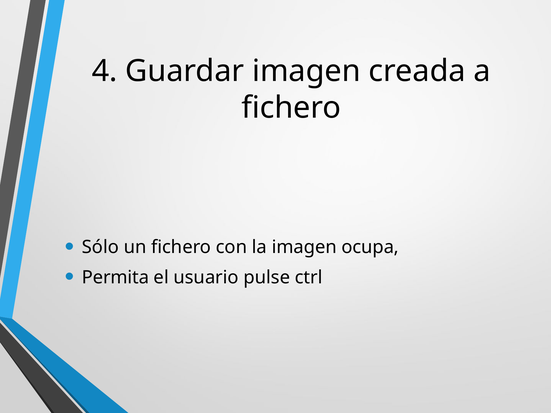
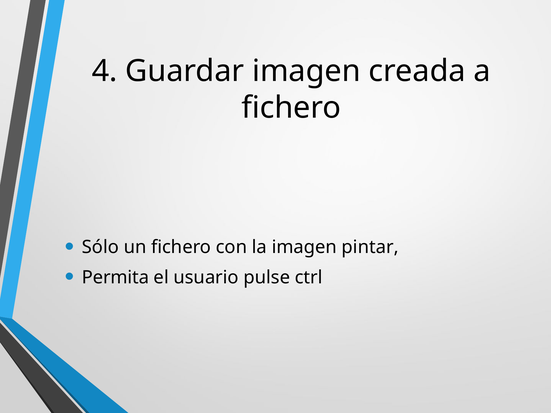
ocupa: ocupa -> pintar
